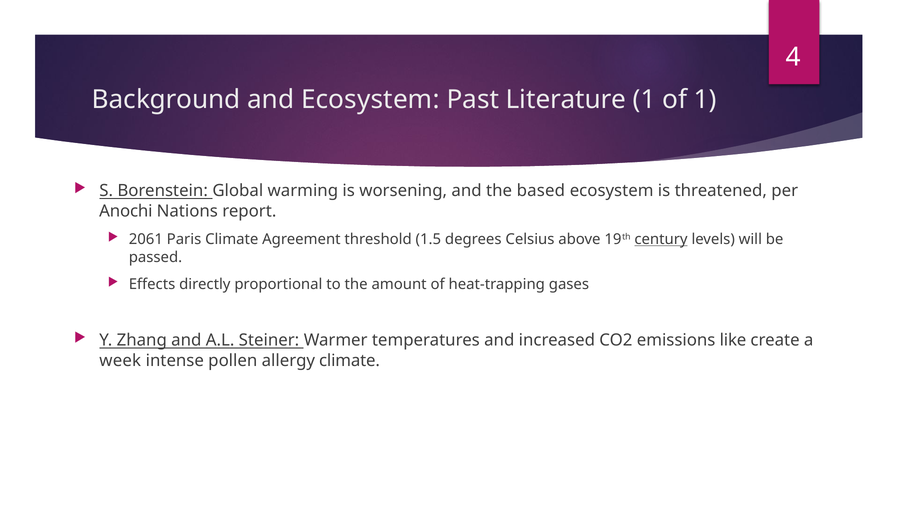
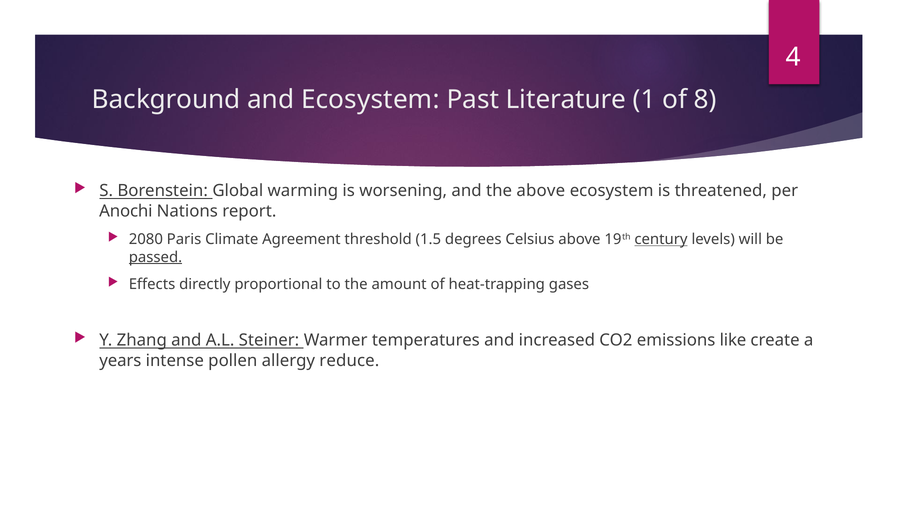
of 1: 1 -> 8
the based: based -> above
2061: 2061 -> 2080
passed underline: none -> present
week: week -> years
allergy climate: climate -> reduce
